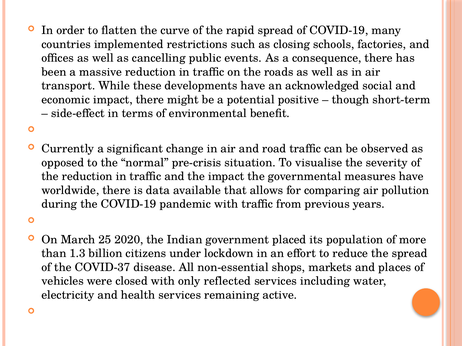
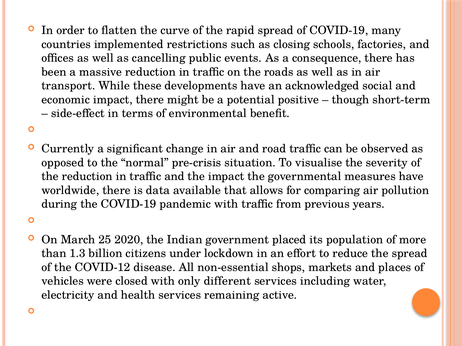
COVID-37: COVID-37 -> COVID-12
reflected: reflected -> different
